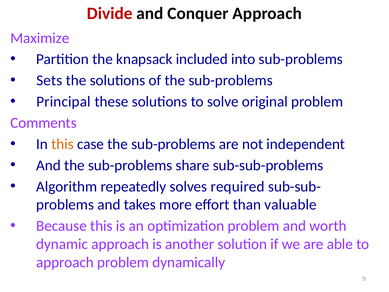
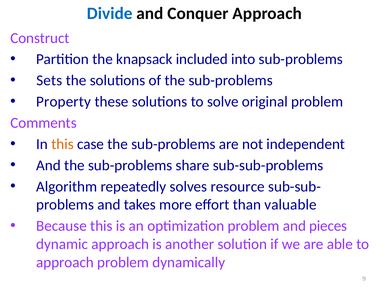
Divide colour: red -> blue
Maximize: Maximize -> Construct
Principal: Principal -> Property
required: required -> resource
worth: worth -> pieces
